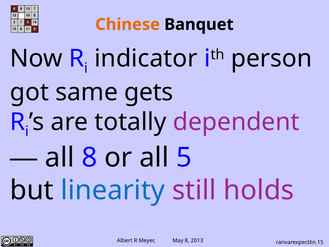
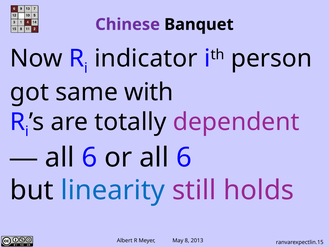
Chinese colour: orange -> purple
gets: gets -> with
8 at (89, 157): 8 -> 6
or all 5: 5 -> 6
